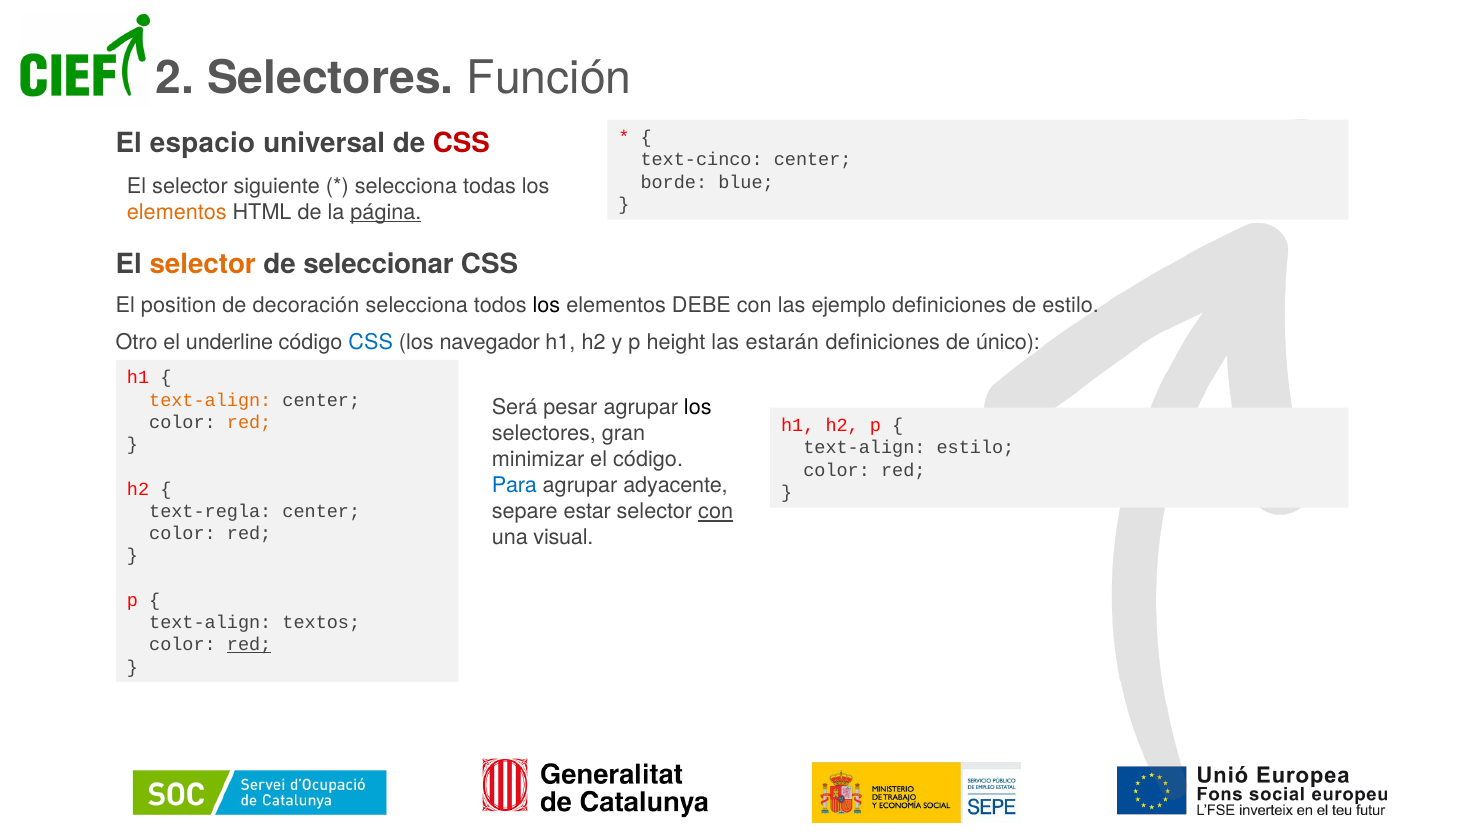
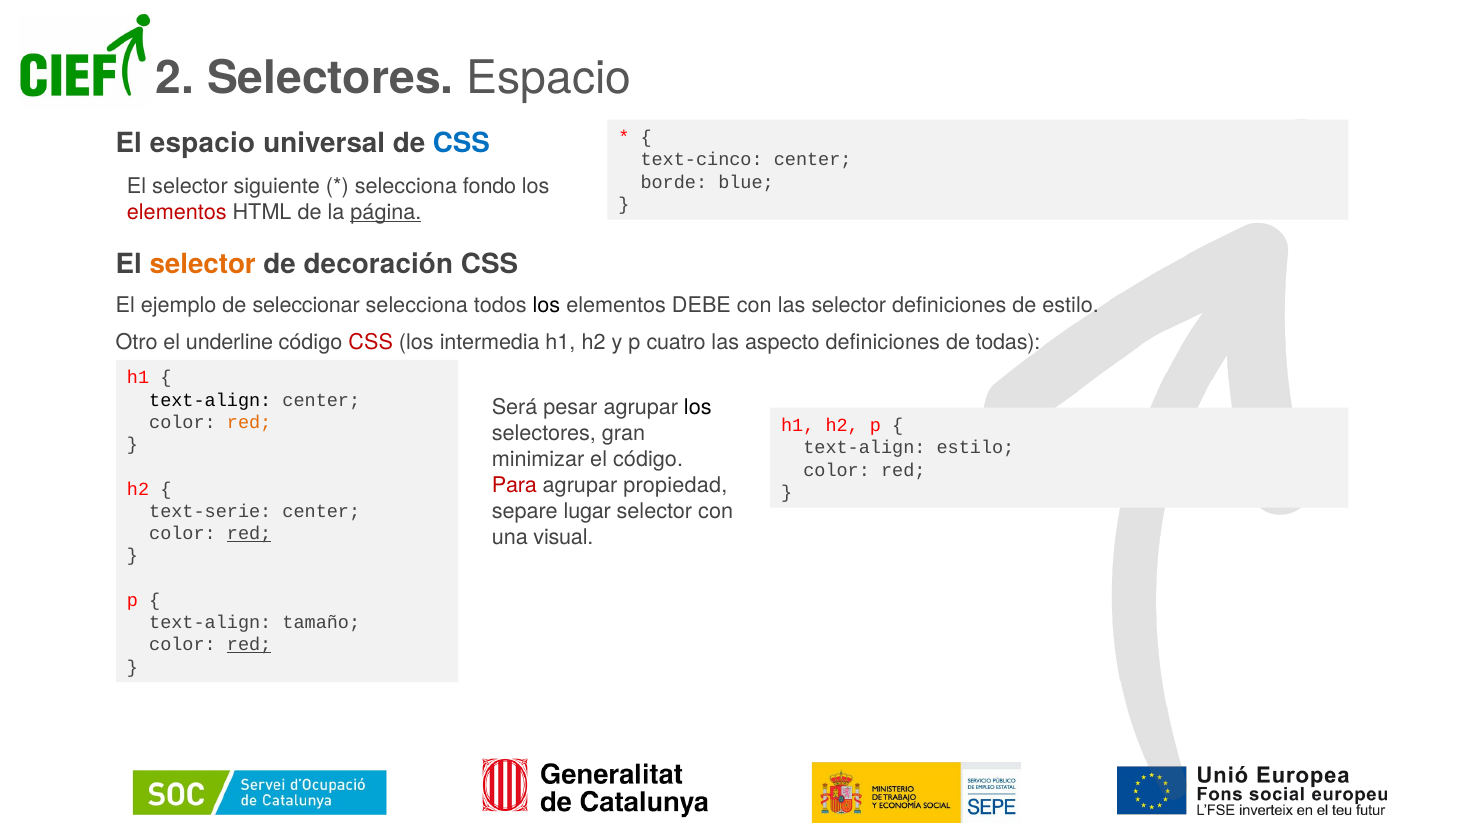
Selectores Función: Función -> Espacio
CSS at (461, 144) colour: red -> blue
todas: todas -> fondo
elementos at (177, 212) colour: orange -> red
seleccionar: seleccionar -> decoración
position: position -> ejemplo
decoración: decoración -> seleccionar
las ejemplo: ejemplo -> selector
CSS at (371, 342) colour: blue -> red
navegador: navegador -> intermedia
height: height -> cuatro
estarán: estarán -> aspecto
único: único -> todas
text-align at (210, 400) colour: orange -> black
Para colour: blue -> red
adyacente: adyacente -> propiedad
estar: estar -> lugar
con at (716, 511) underline: present -> none
text-regla: text-regla -> text-serie
red at (249, 533) underline: none -> present
textos: textos -> tamaño
